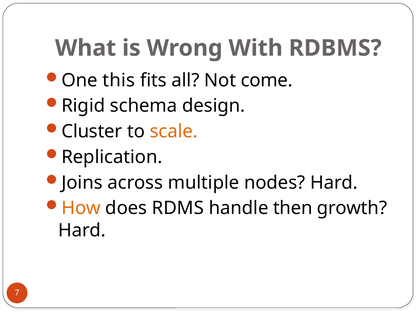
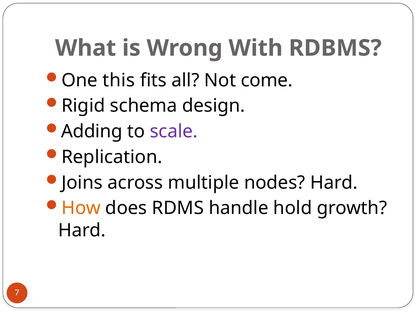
Cluster: Cluster -> Adding
scale colour: orange -> purple
then: then -> hold
